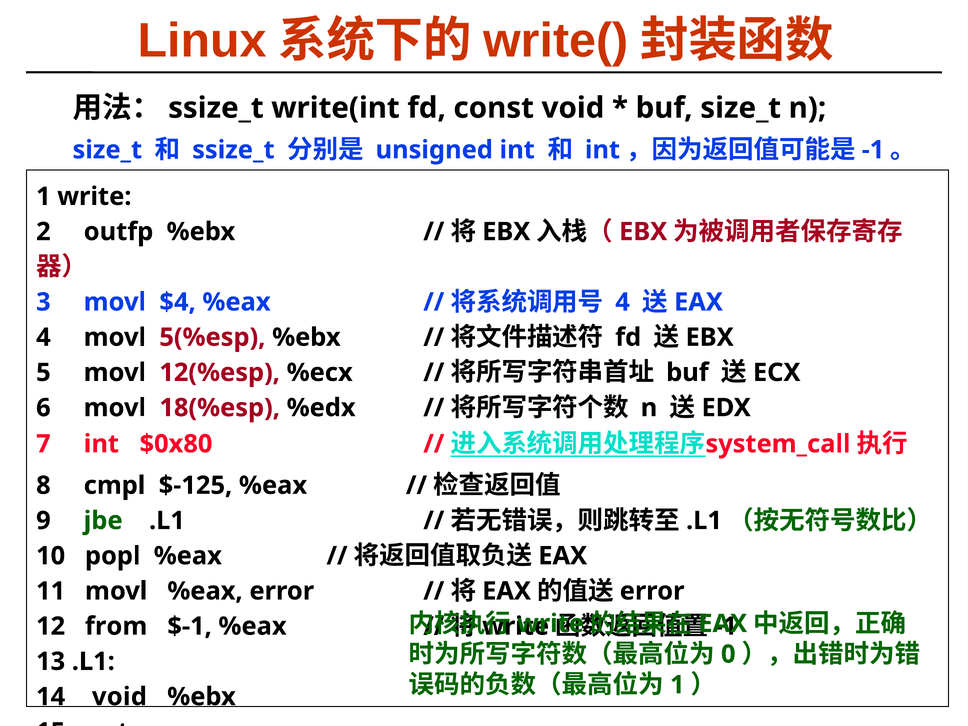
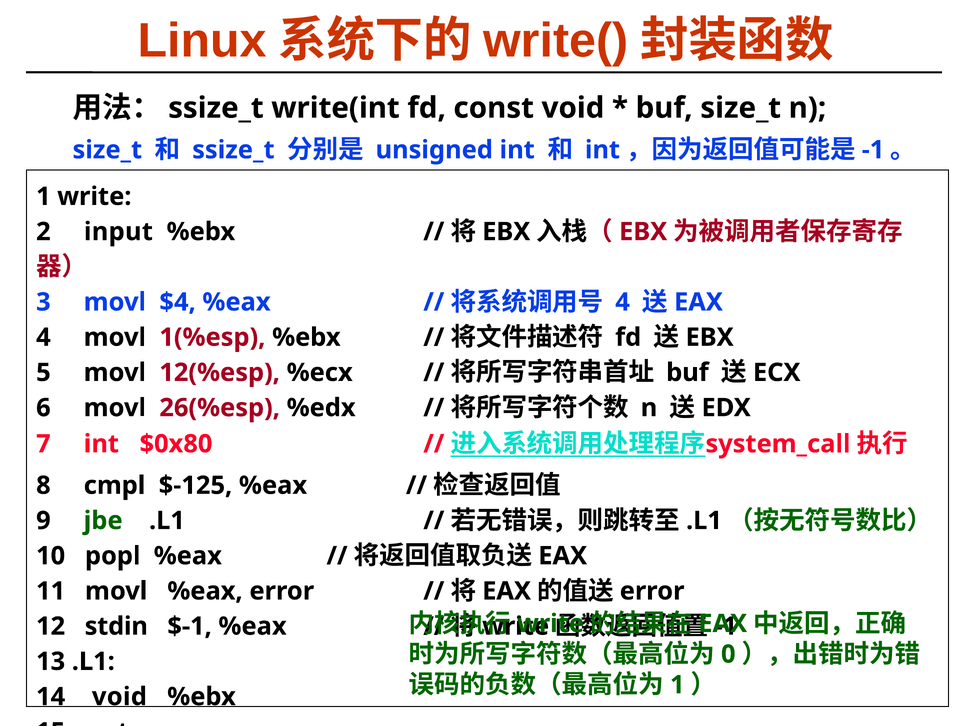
outfp: outfp -> input
5(%esp: 5(%esp -> 1(%esp
18(%esp: 18(%esp -> 26(%esp
from: from -> stdin
